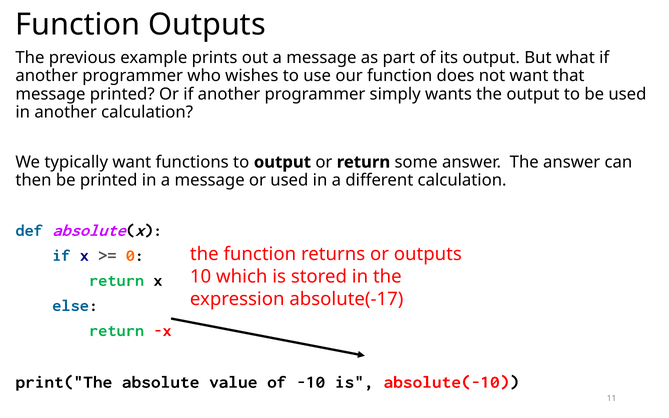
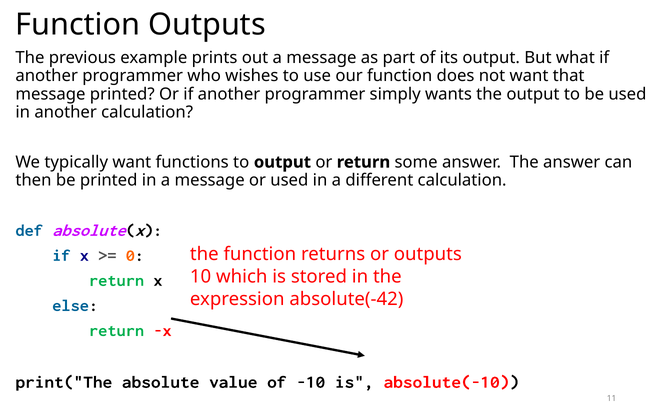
absolute(-17: absolute(-17 -> absolute(-42
